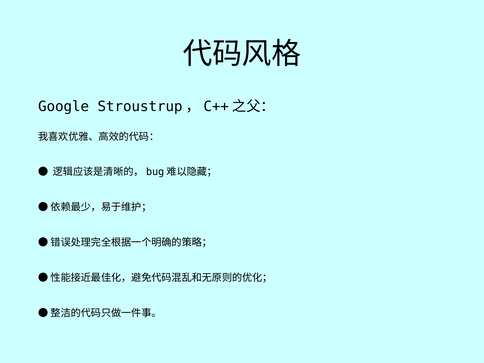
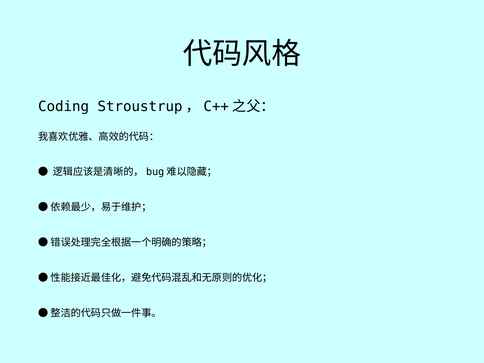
Google: Google -> Coding
